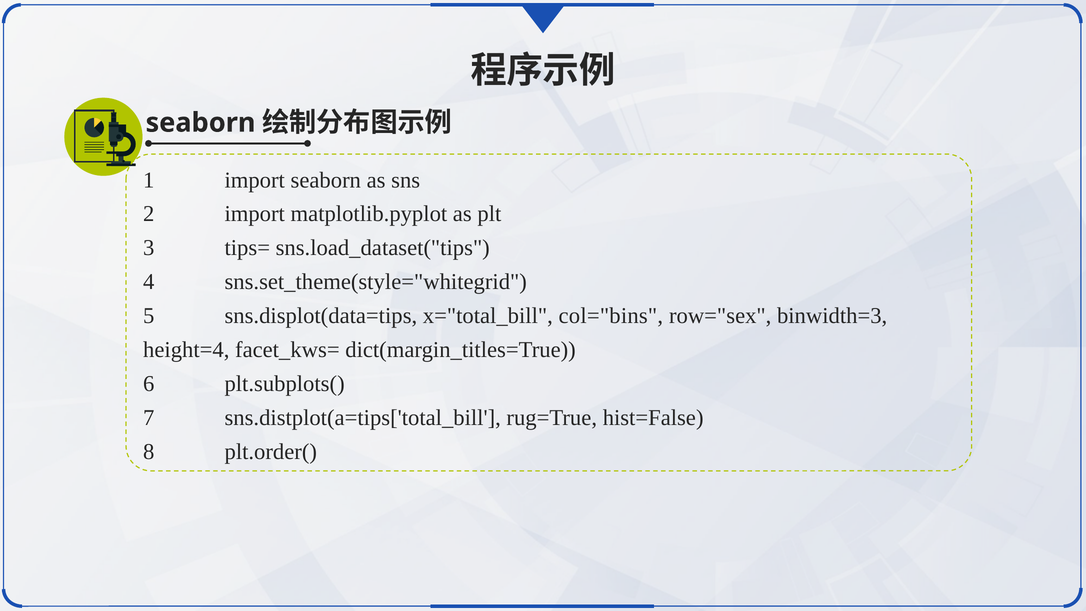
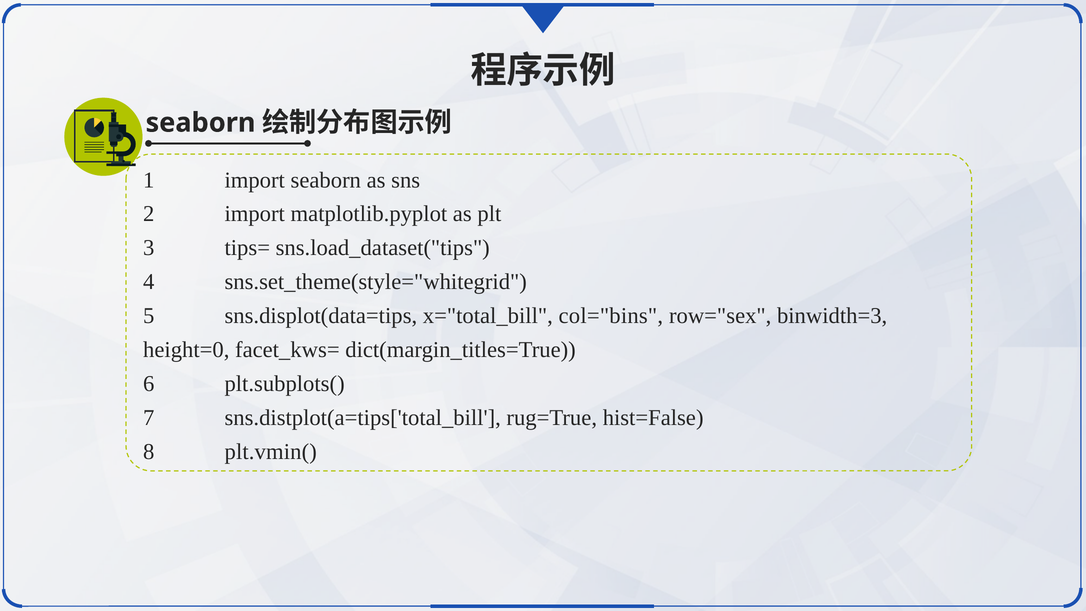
height=4: height=4 -> height=0
plt.order(: plt.order( -> plt.vmin(
